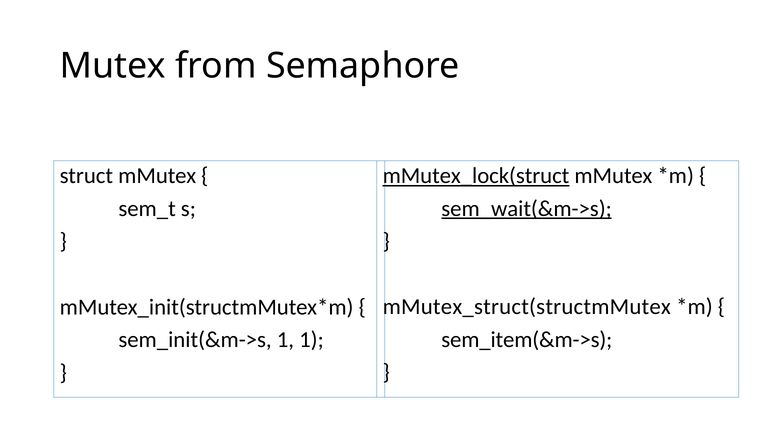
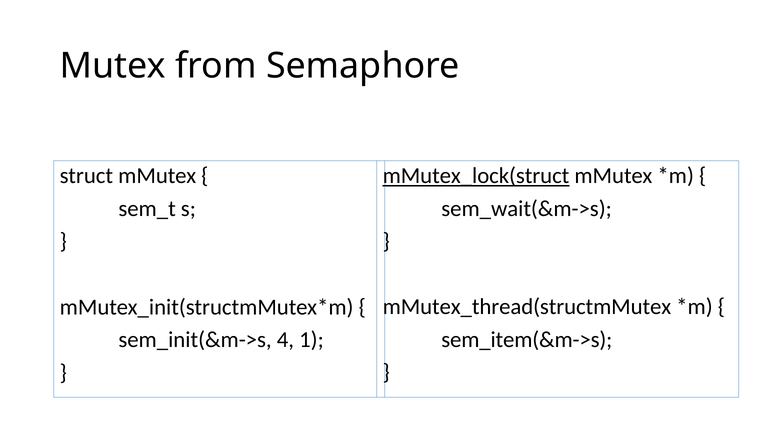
sem_wait(&m->s underline: present -> none
mMutex_struct(structmMutex: mMutex_struct(structmMutex -> mMutex_thread(structmMutex
sem_init(&m->s 1: 1 -> 4
